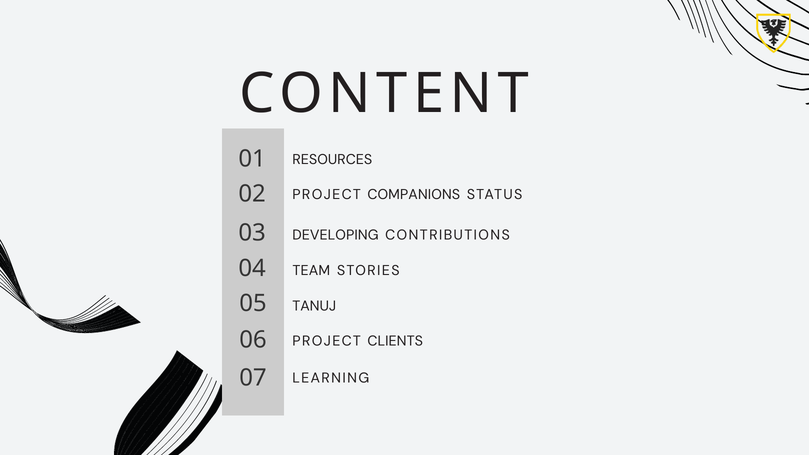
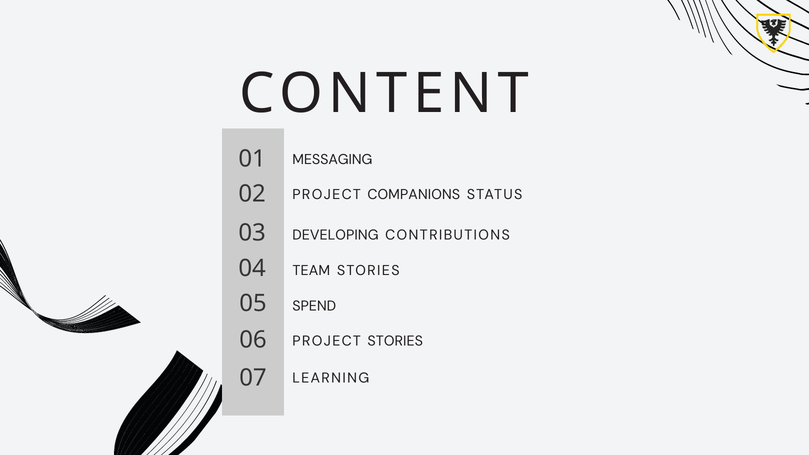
RESOURCES: RESOURCES -> MESSAGING
TANUJ: TANUJ -> SPEND
PROJECT CLIENTS: CLIENTS -> STORIES
